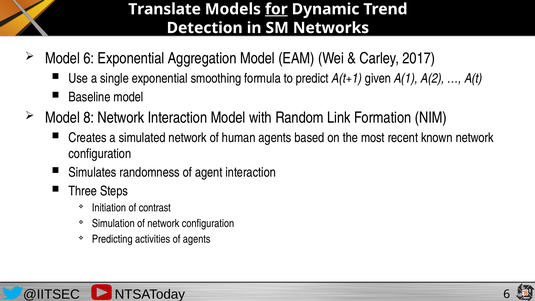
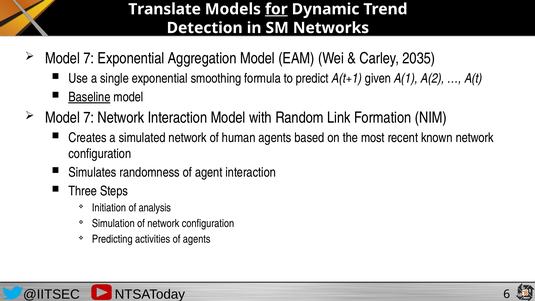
6 at (89, 58): 6 -> 7
2017: 2017 -> 2035
Baseline underline: none -> present
8 at (89, 118): 8 -> 7
contrast: contrast -> analysis
